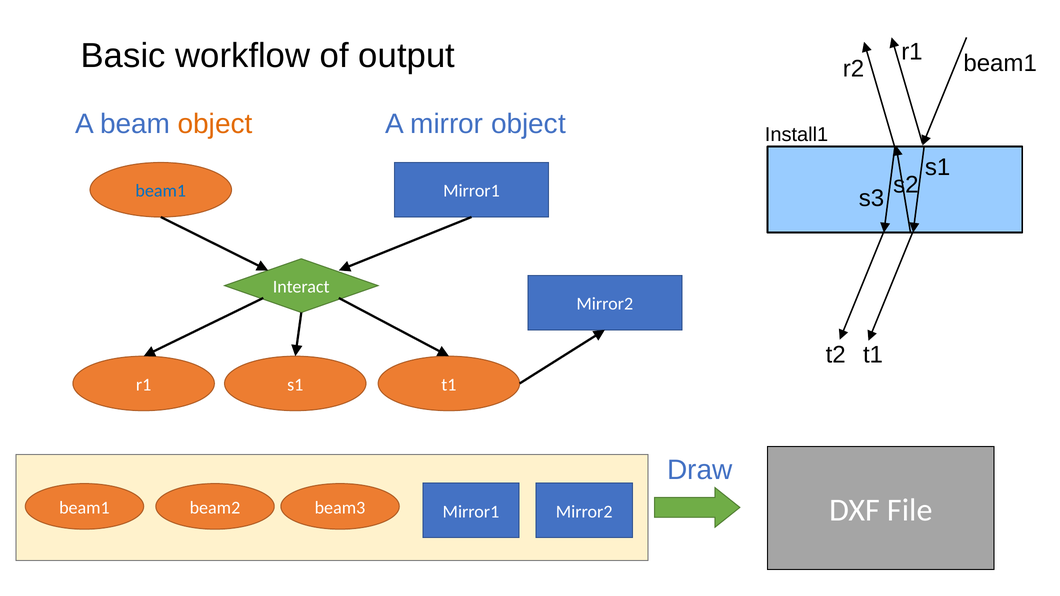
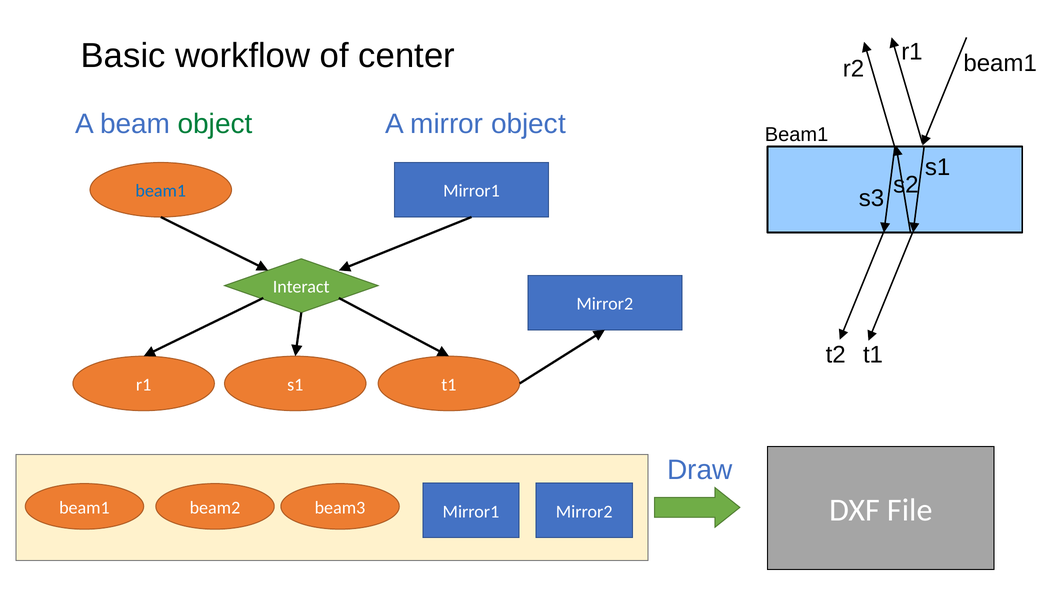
output: output -> center
object at (215, 124) colour: orange -> green
Install1 at (797, 135): Install1 -> Beam1
